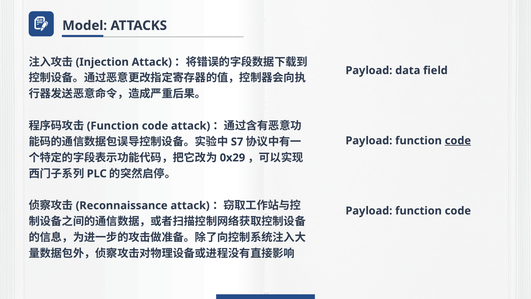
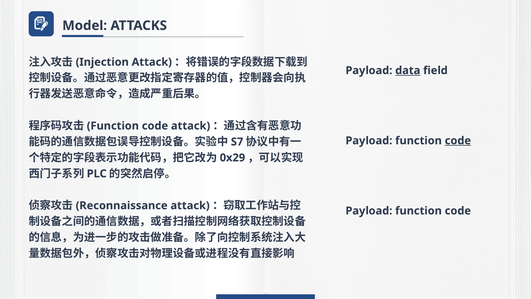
data underline: none -> present
